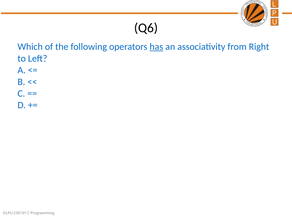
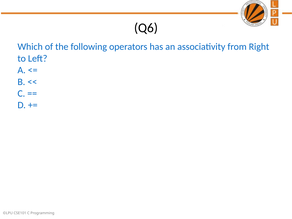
has underline: present -> none
